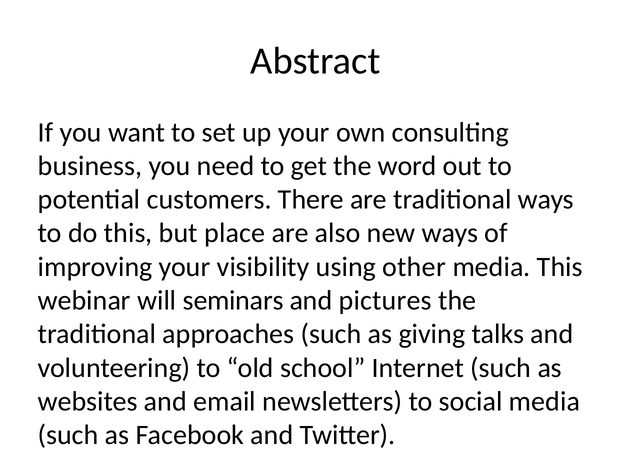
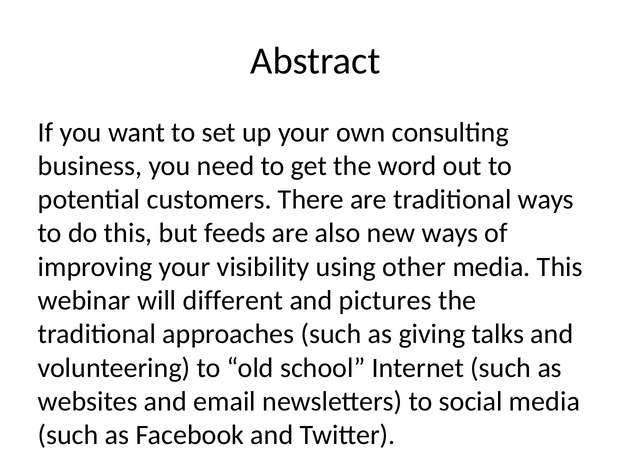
place: place -> feeds
seminars: seminars -> different
